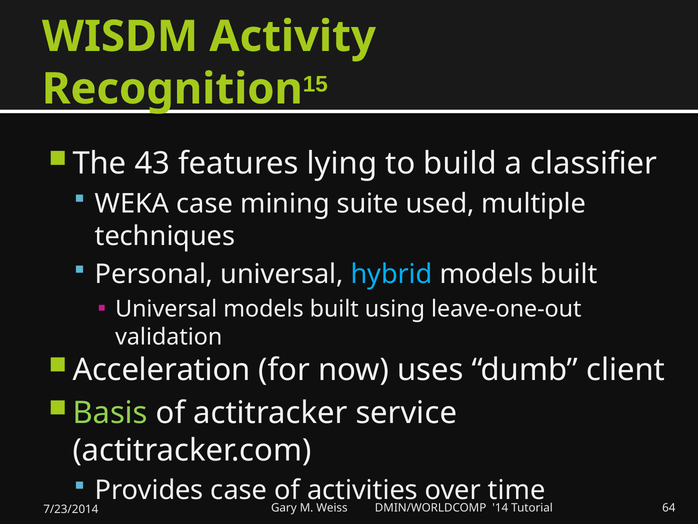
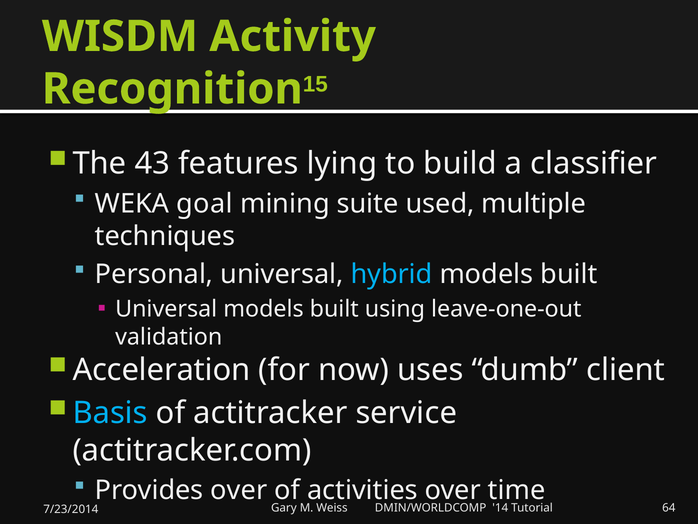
WEKA case: case -> goal
Basis colour: light green -> light blue
Provides case: case -> over
